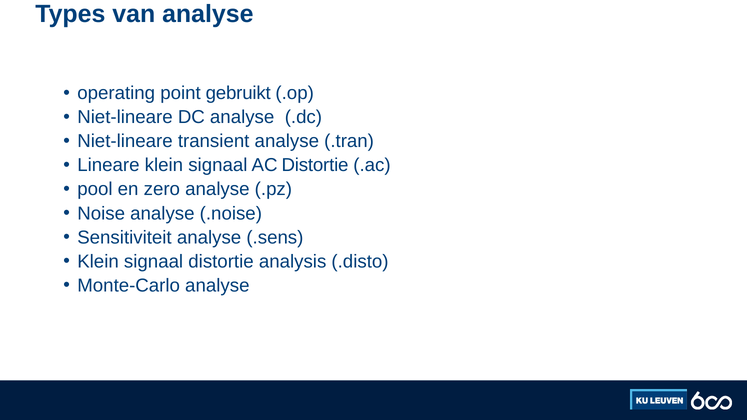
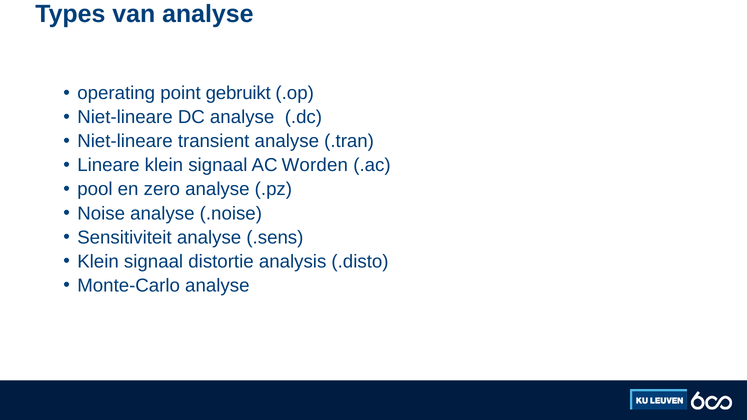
AC Distortie: Distortie -> Worden
